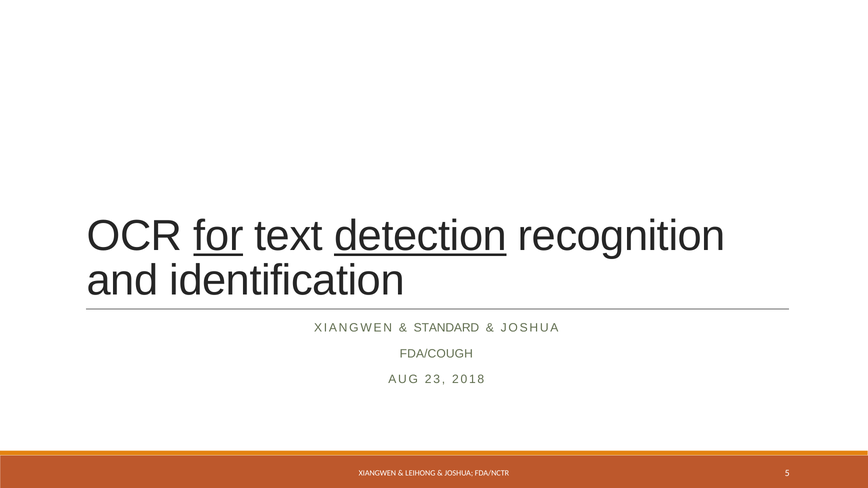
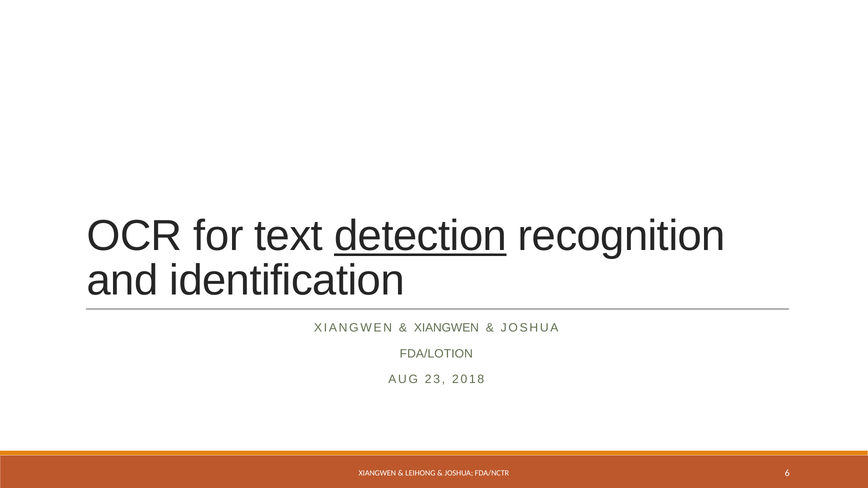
for underline: present -> none
STANDARD at (446, 328): STANDARD -> XIANGWEN
FDA/COUGH: FDA/COUGH -> FDA/LOTION
5: 5 -> 6
